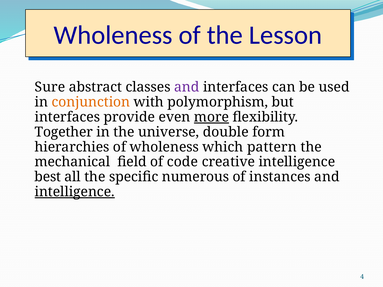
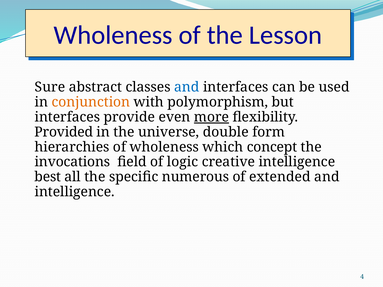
and at (187, 87) colour: purple -> blue
Together: Together -> Provided
pattern: pattern -> concept
mechanical: mechanical -> invocations
code: code -> logic
instances: instances -> extended
intelligence at (75, 192) underline: present -> none
